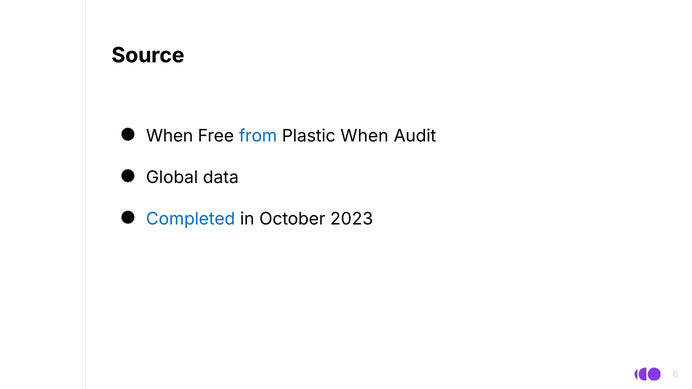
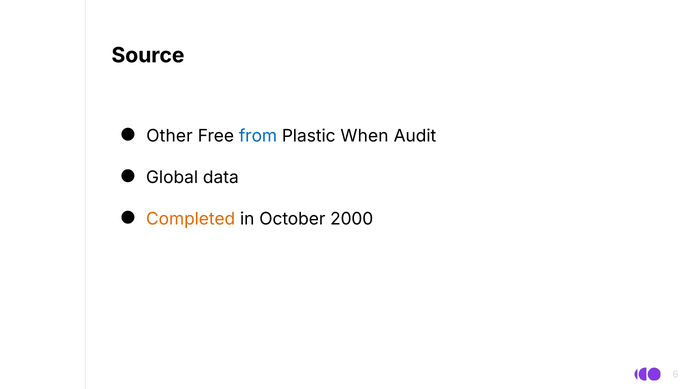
When at (170, 136): When -> Other
Completed colour: blue -> orange
2023: 2023 -> 2000
